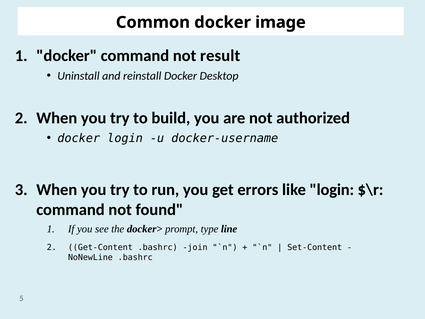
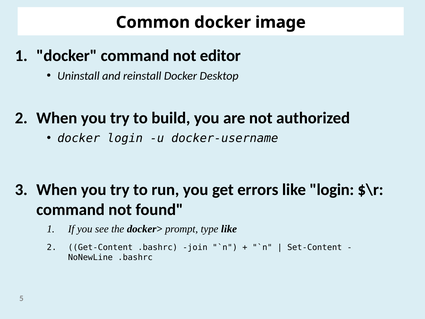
result: result -> editor
type line: line -> like
